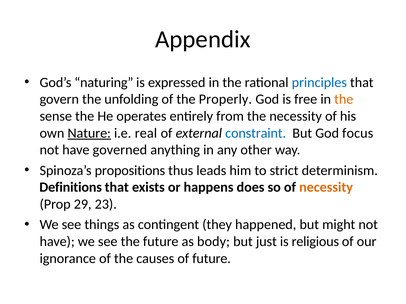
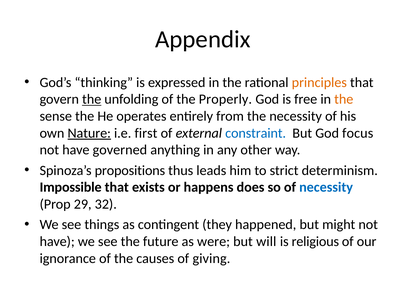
naturing: naturing -> thinking
principles colour: blue -> orange
the at (92, 99) underline: none -> present
real: real -> first
Definitions: Definitions -> Impossible
necessity at (326, 188) colour: orange -> blue
23: 23 -> 32
body: body -> were
just: just -> will
of future: future -> giving
